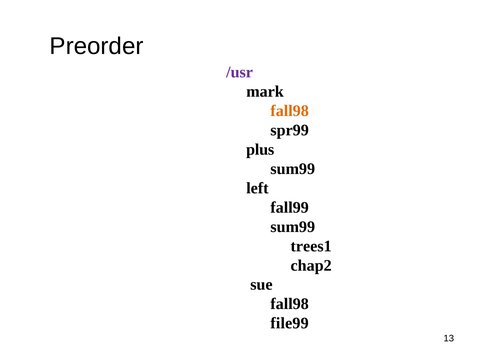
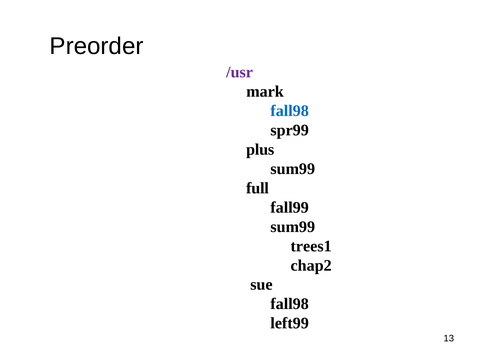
fall98 at (290, 111) colour: orange -> blue
left: left -> full
file99: file99 -> left99
